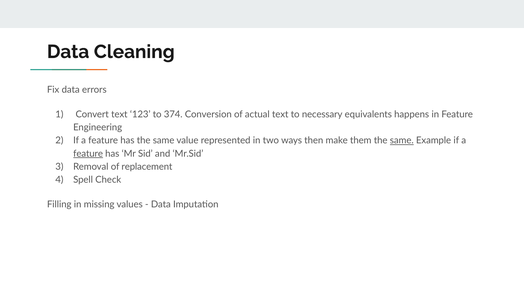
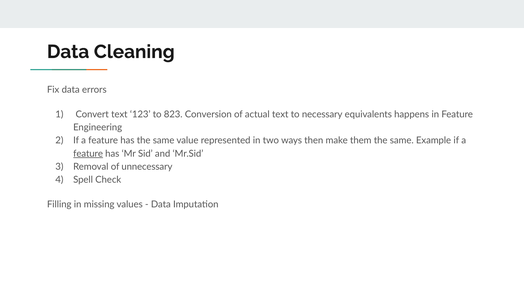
374: 374 -> 823
same at (402, 140) underline: present -> none
replacement: replacement -> unnecessary
